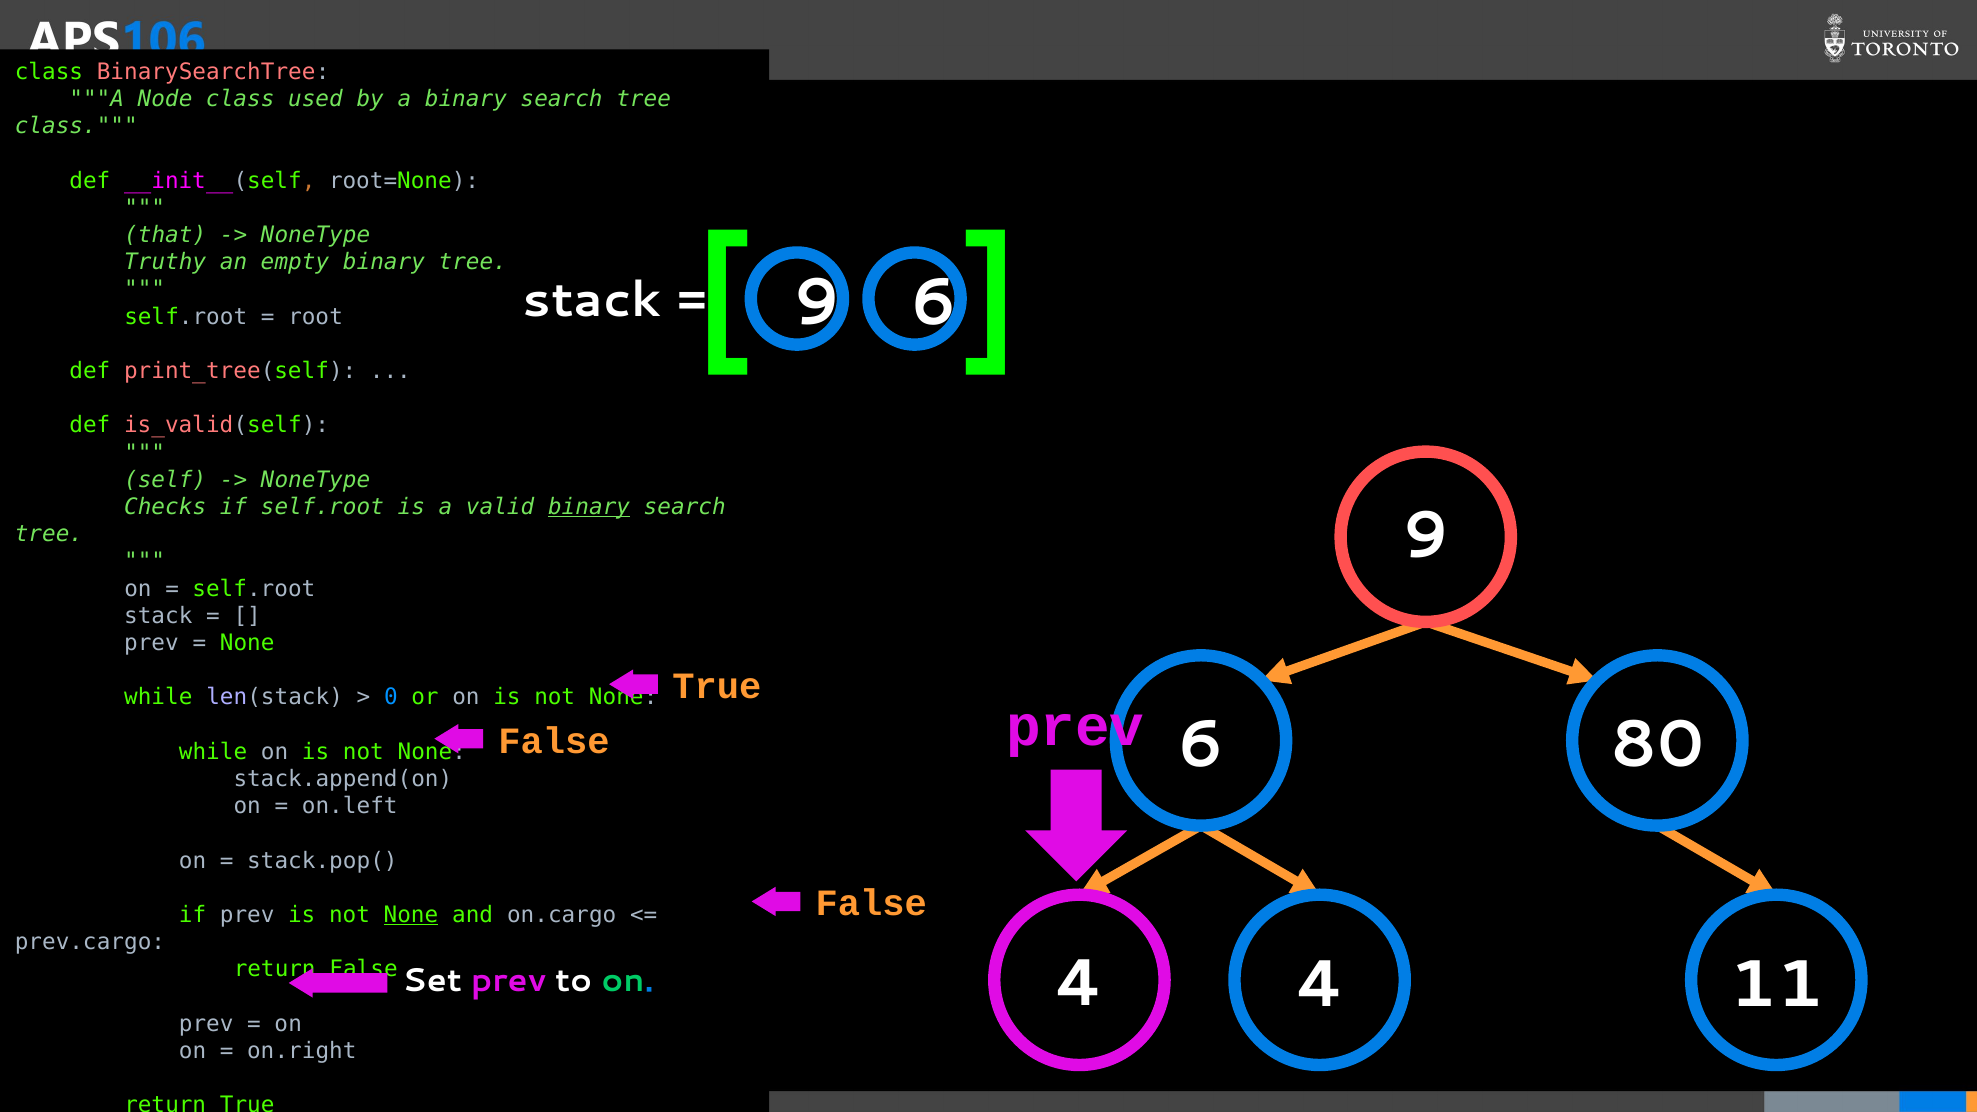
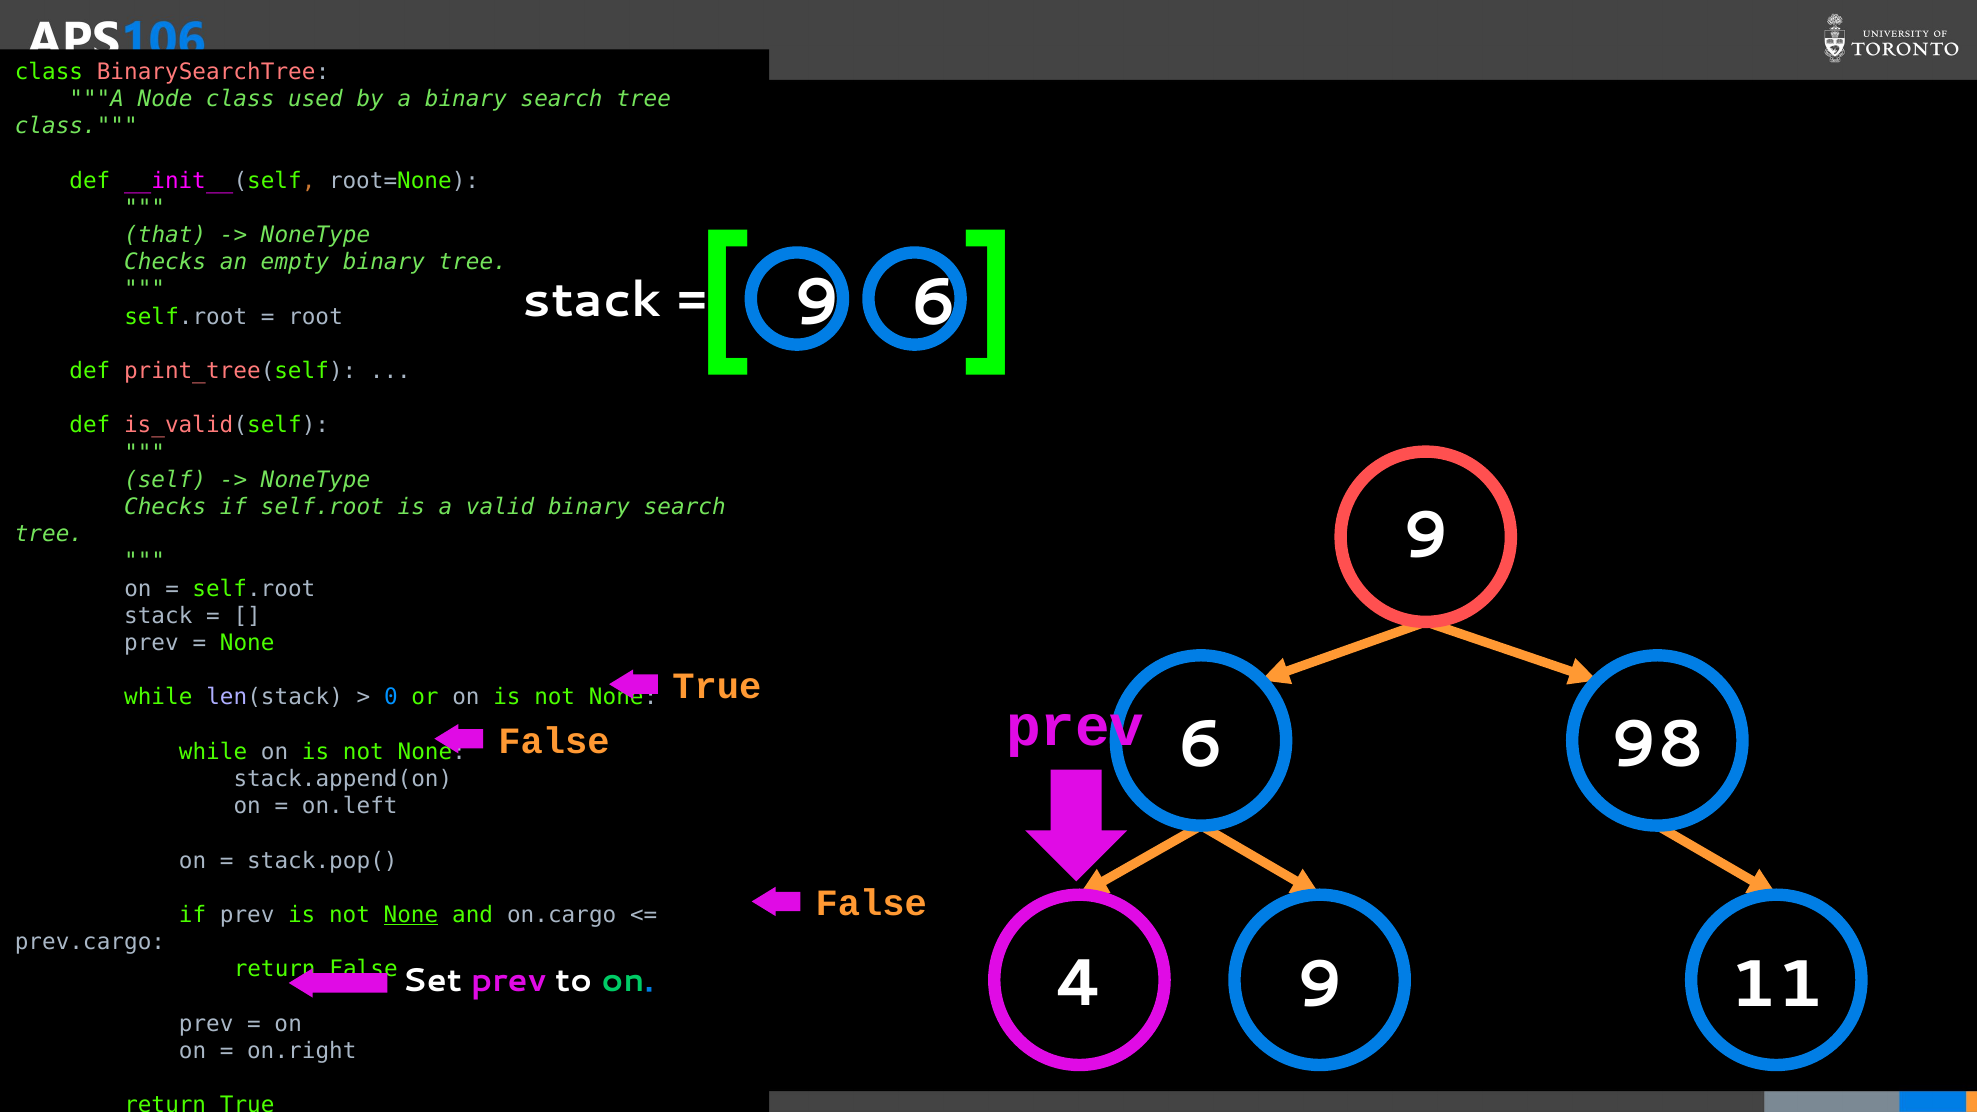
Truthy at (165, 262): Truthy -> Checks
binary at (589, 507) underline: present -> none
80: 80 -> 98
4 4: 4 -> 9
